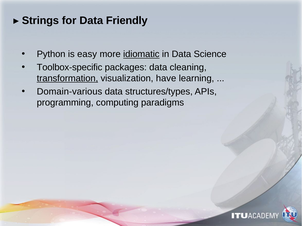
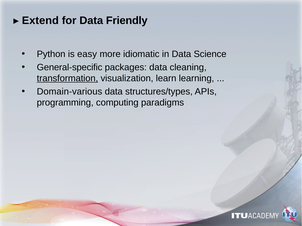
Strings: Strings -> Extend
idiomatic underline: present -> none
Toolbox-specific: Toolbox-specific -> General-specific
have: have -> learn
